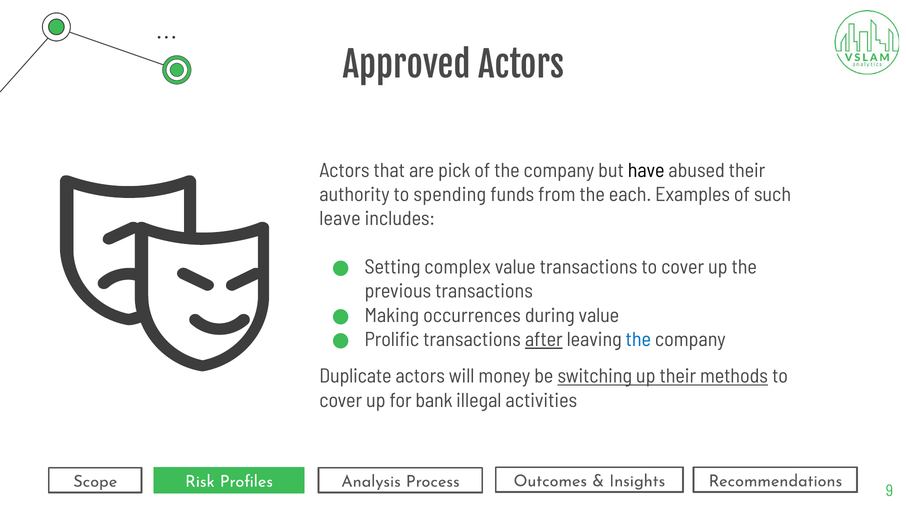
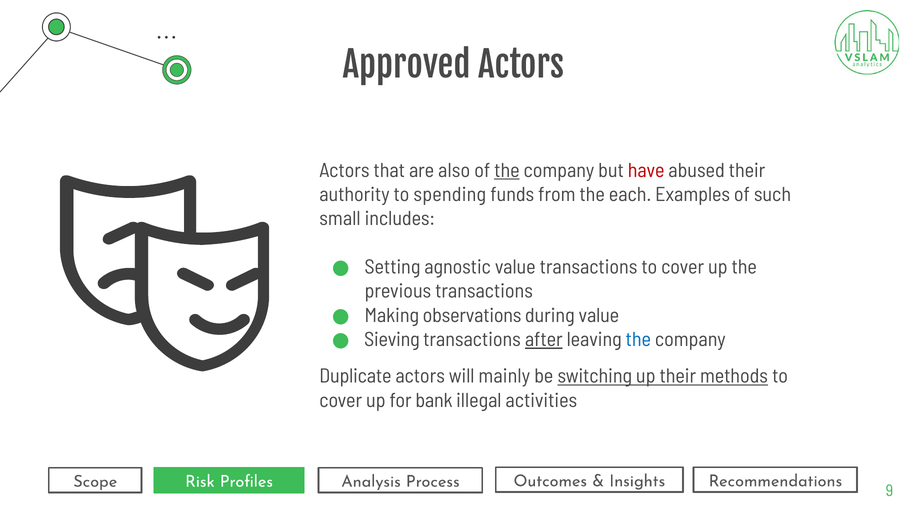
pick: pick -> also
the at (507, 170) underline: none -> present
have colour: black -> red
leave: leave -> small
complex: complex -> agnostic
occurrences: occurrences -> observations
Prolific: Prolific -> Sieving
money: money -> mainly
